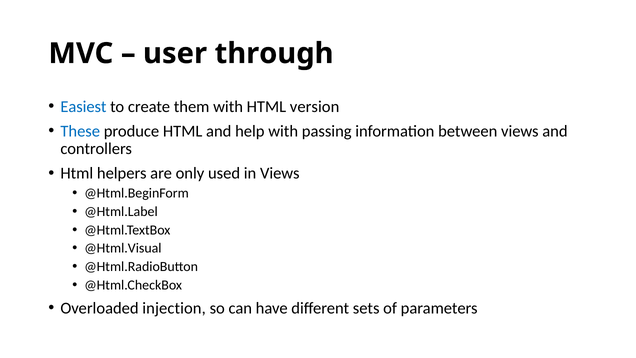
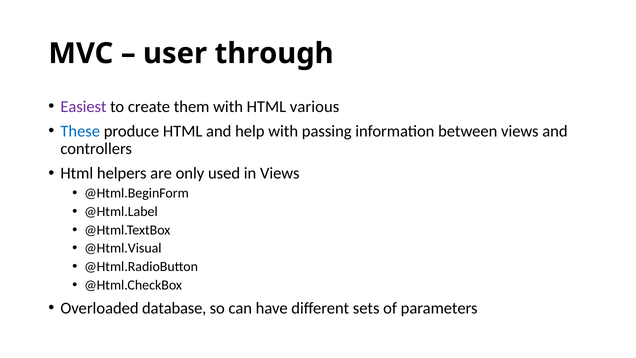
Easiest colour: blue -> purple
version: version -> various
injection: injection -> database
